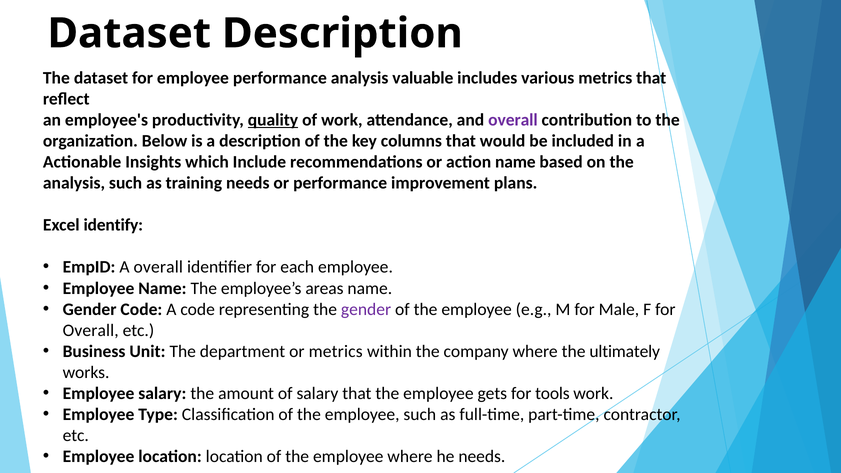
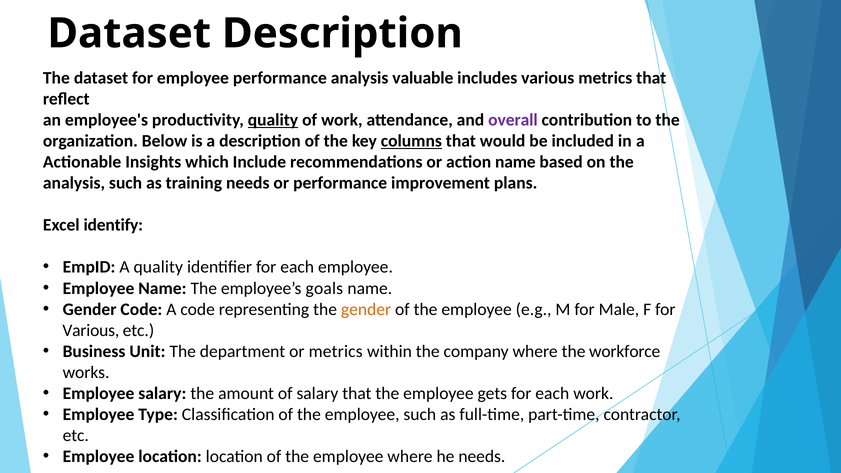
columns underline: none -> present
A overall: overall -> quality
areas: areas -> goals
gender at (366, 309) colour: purple -> orange
Overall at (91, 330): Overall -> Various
ultimately: ultimately -> workforce
gets for tools: tools -> each
